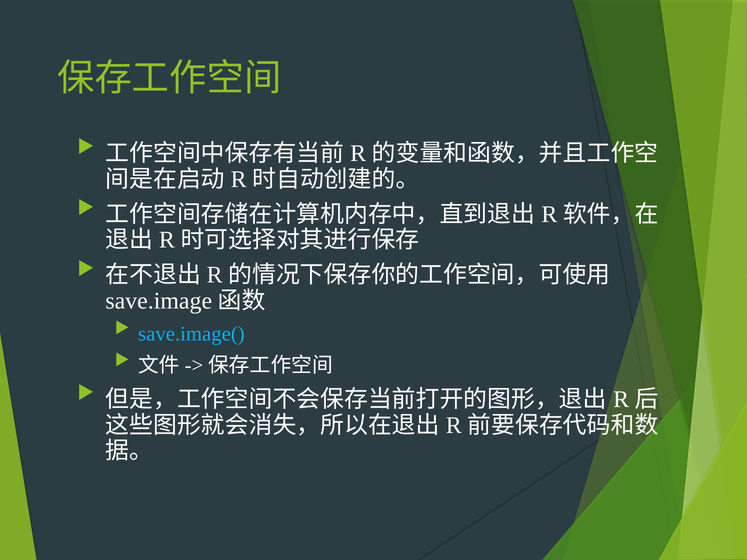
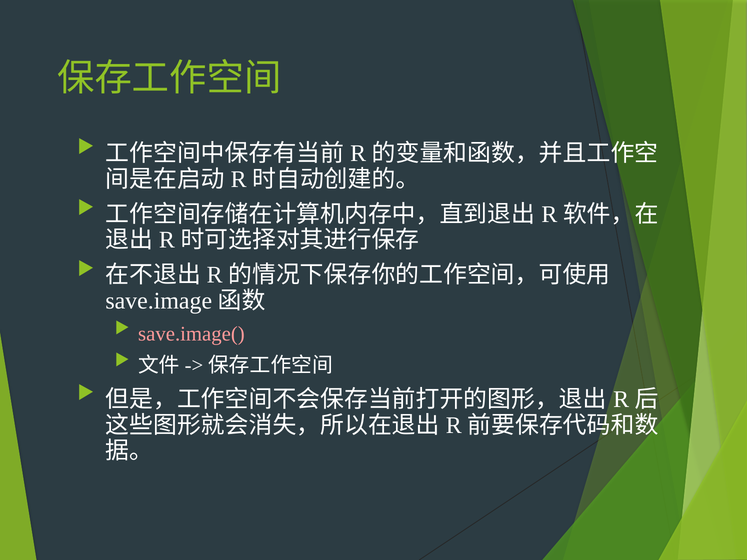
save.image( colour: light blue -> pink
